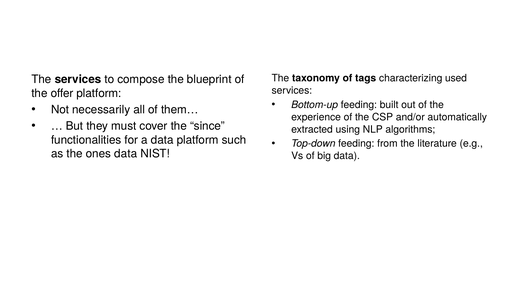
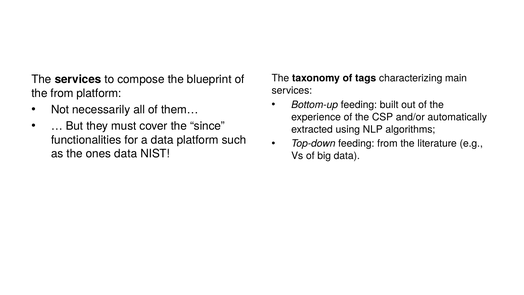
used: used -> main
the offer: offer -> from
